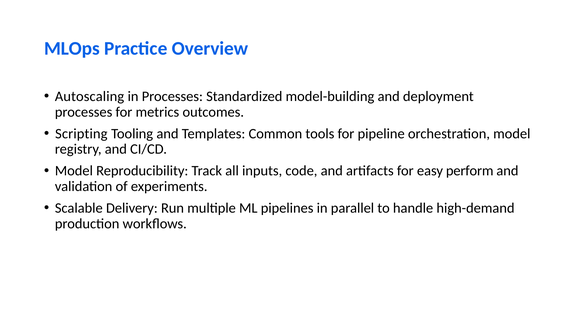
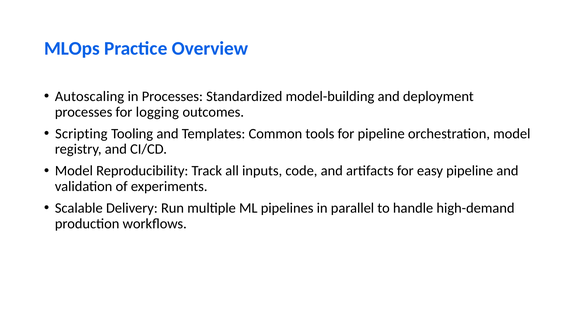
metrics: metrics -> logging
easy perform: perform -> pipeline
